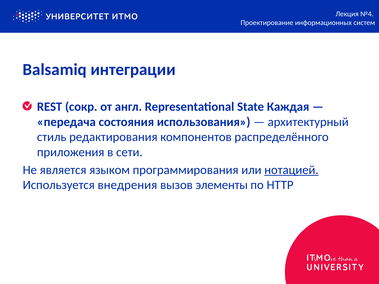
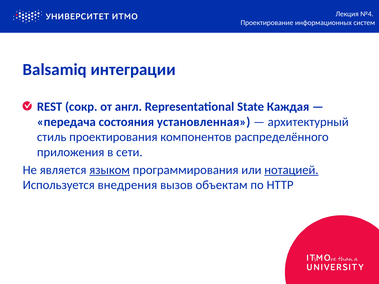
использования: использования -> установленная
редактирования: редактирования -> проектирования
языком underline: none -> present
элементы: элементы -> объектам
